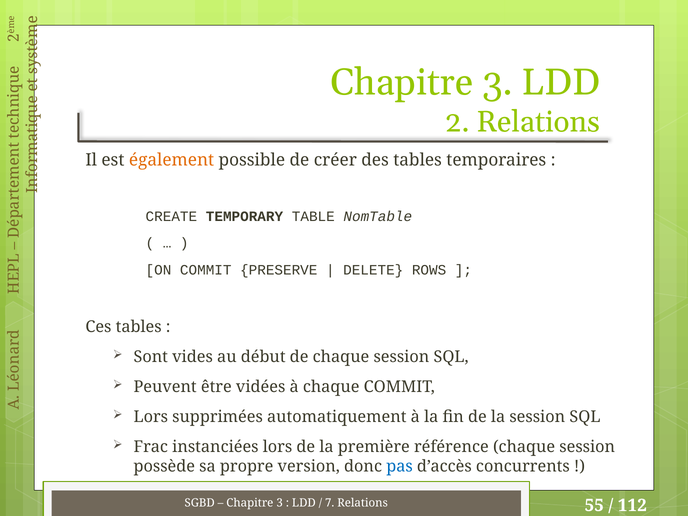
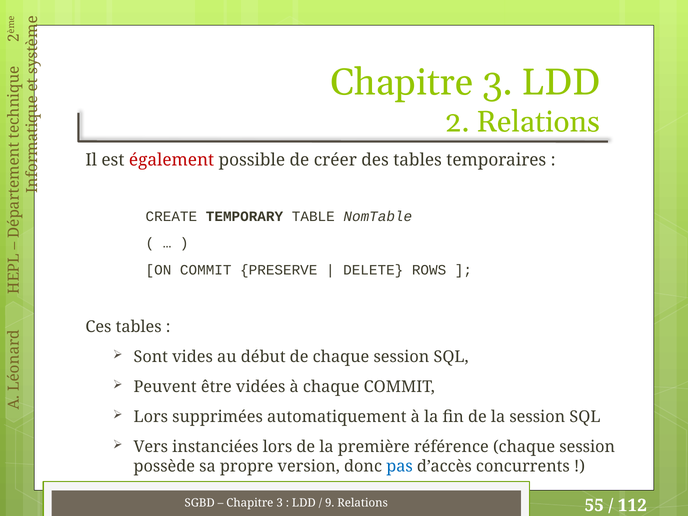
également colour: orange -> red
Frac: Frac -> Vers
7: 7 -> 9
